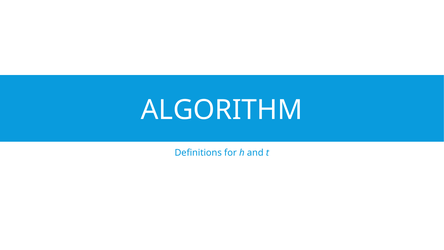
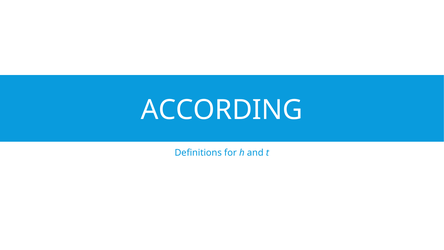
ALGORITHM: ALGORITHM -> ACCORDING
